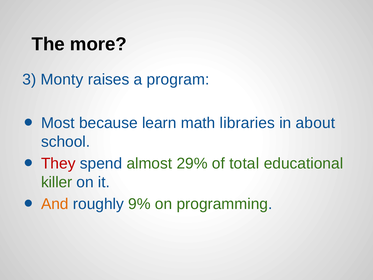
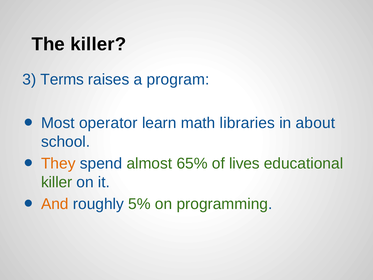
The more: more -> killer
Monty: Monty -> Terms
because: because -> operator
They colour: red -> orange
29%: 29% -> 65%
total: total -> lives
9%: 9% -> 5%
